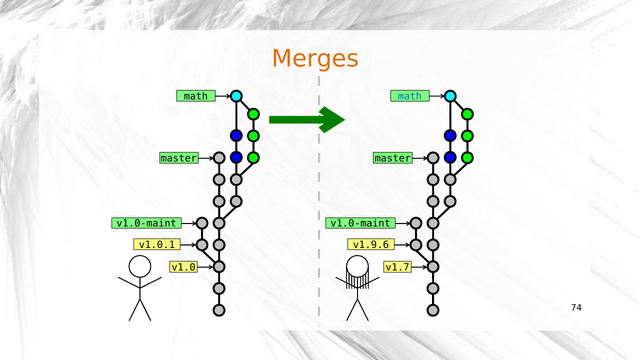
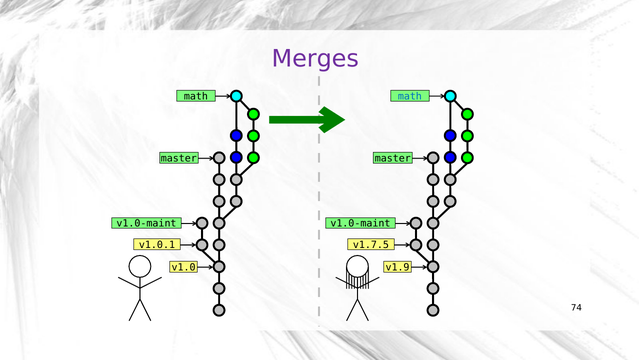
Merges colour: orange -> purple
v1.9.6: v1.9.6 -> v1.7.5
v1.7: v1.7 -> v1.9
